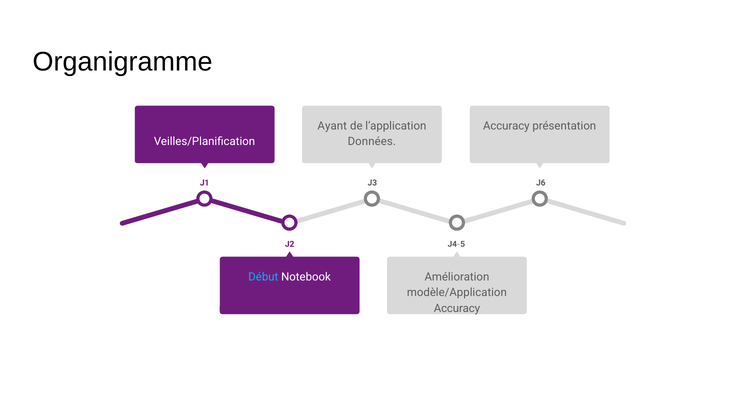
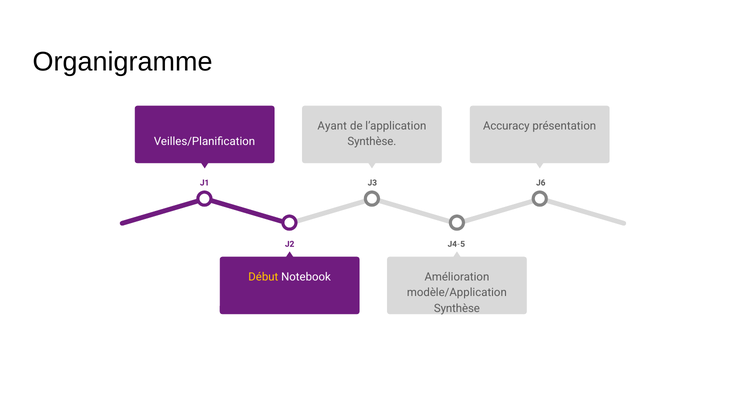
Données at (372, 142): Données -> Synthèse
Début colour: light blue -> yellow
Accuracy at (457, 308): Accuracy -> Synthèse
